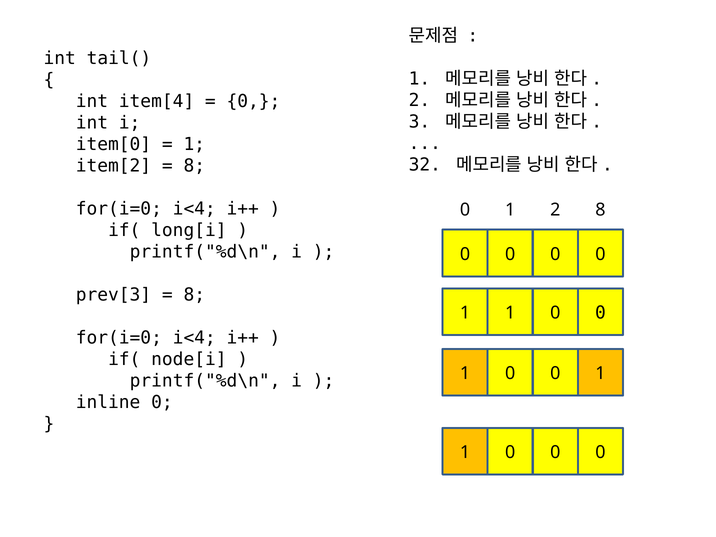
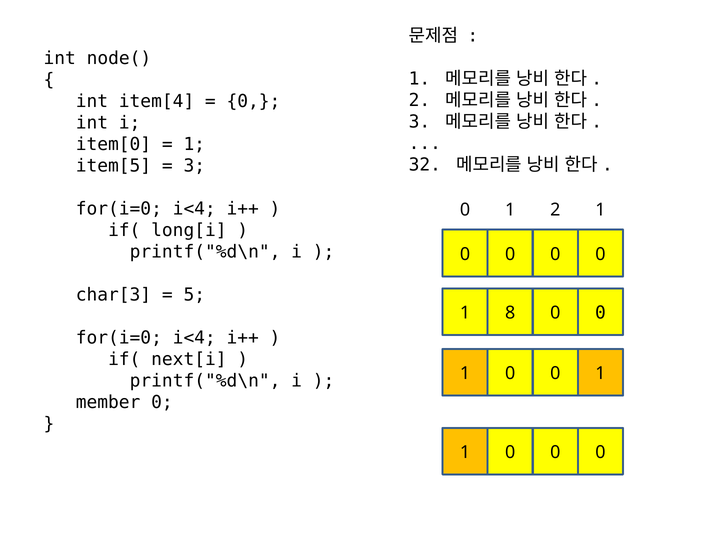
tail(: tail( -> node(
item[2: item[2 -> item[5
8 at (194, 166): 8 -> 3
2 8: 8 -> 1
prev[3: prev[3 -> char[3
8 at (194, 295): 8 -> 5
1 at (510, 313): 1 -> 8
node[i: node[i -> next[i
inline: inline -> member
